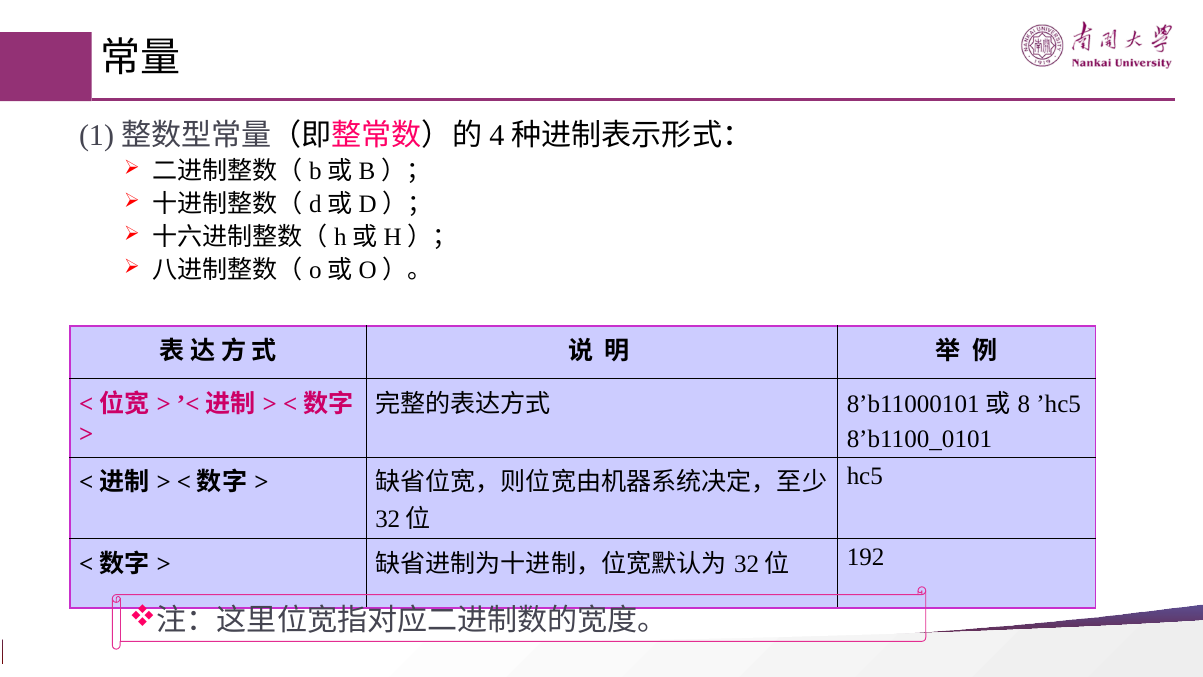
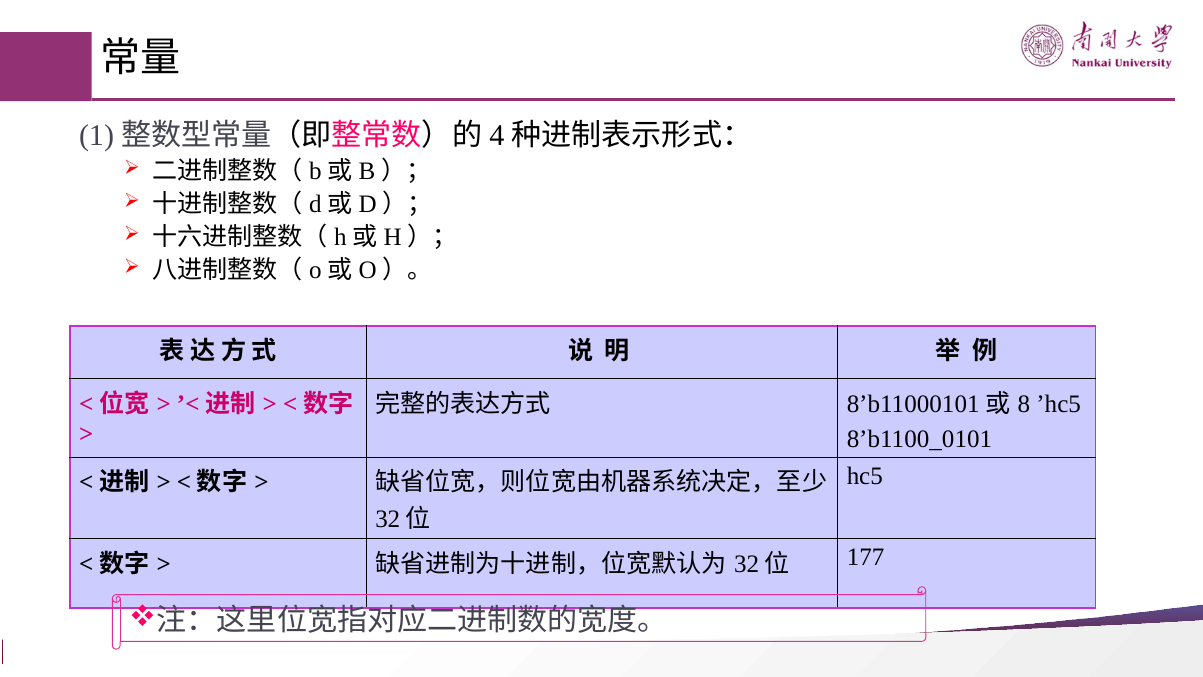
192: 192 -> 177
